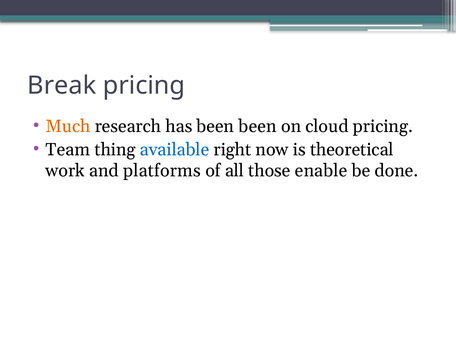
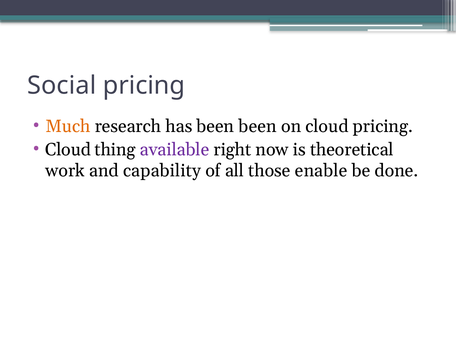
Break: Break -> Social
Team at (68, 149): Team -> Cloud
available colour: blue -> purple
platforms: platforms -> capability
